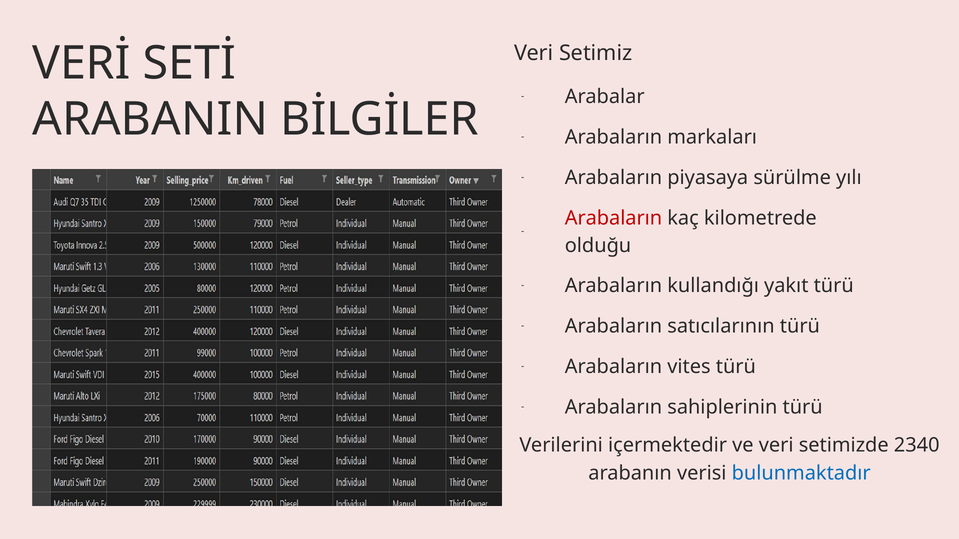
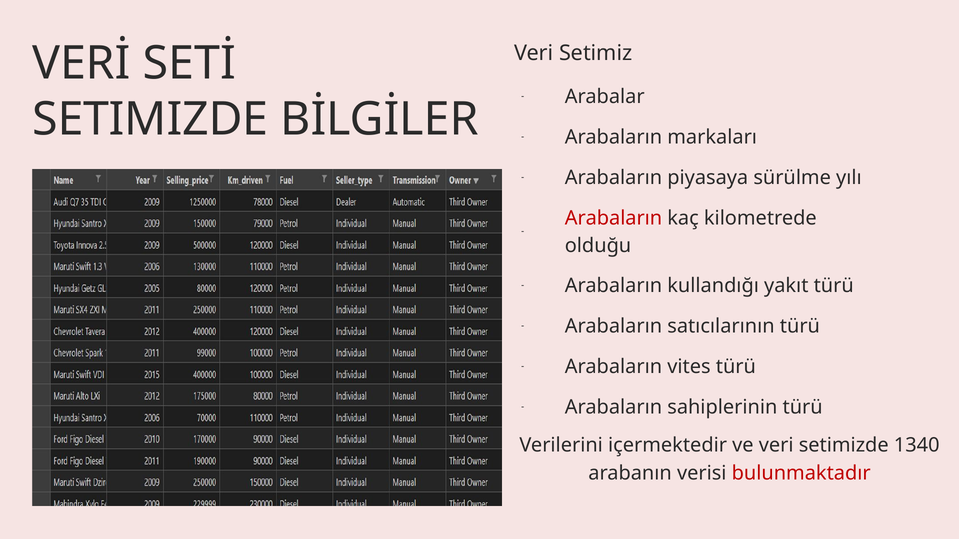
ARABANIN at (150, 119): ARABANIN -> SETIMIZDE
2340: 2340 -> 1340
bulunmaktadır colour: blue -> red
